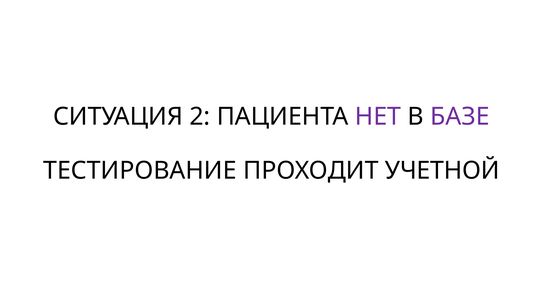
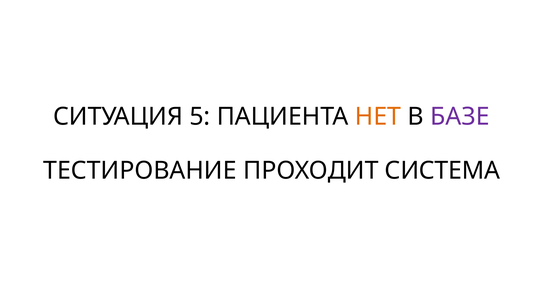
2: 2 -> 5
НЕТ colour: purple -> orange
УЧЕТНОЙ: УЧЕТНОЙ -> СИСТЕМА
